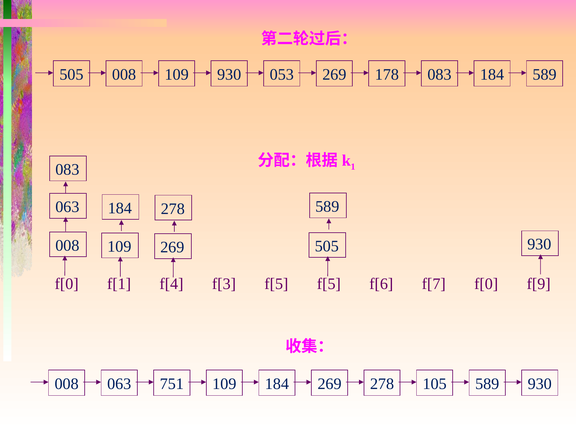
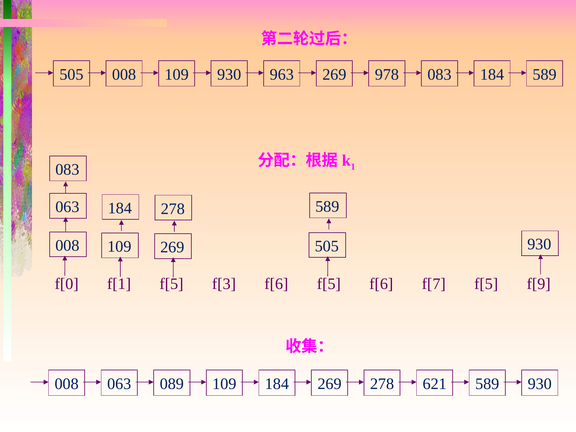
053: 053 -> 963
178: 178 -> 978
f[1 f[4: f[4 -> f[5
f[3 f[5: f[5 -> f[6
f[7 f[0: f[0 -> f[5
751: 751 -> 089
105: 105 -> 621
